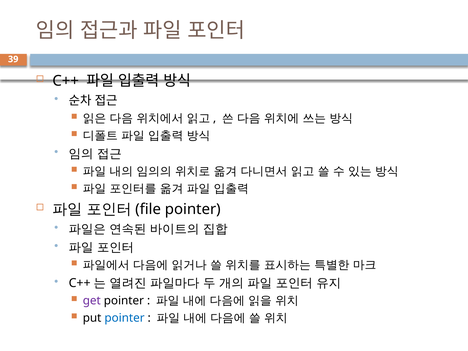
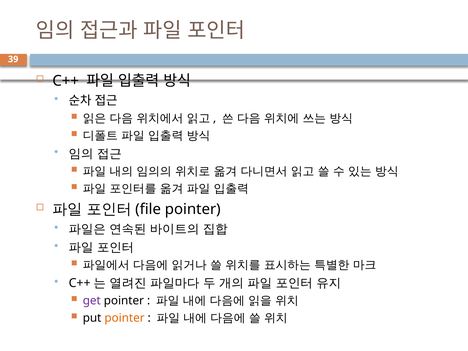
pointer at (125, 318) colour: blue -> orange
